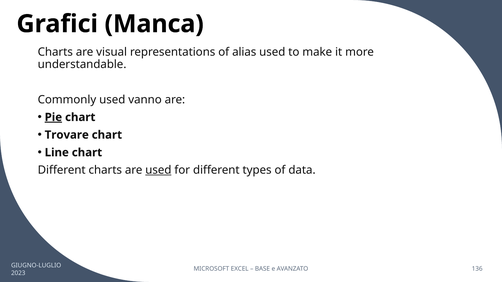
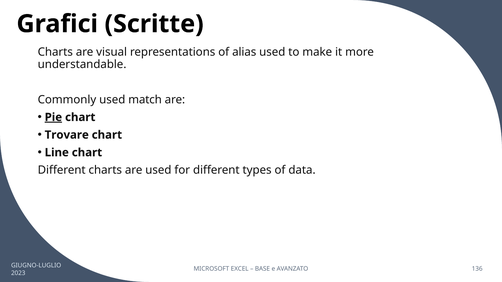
Manca: Manca -> Scritte
vanno: vanno -> match
used at (158, 170) underline: present -> none
